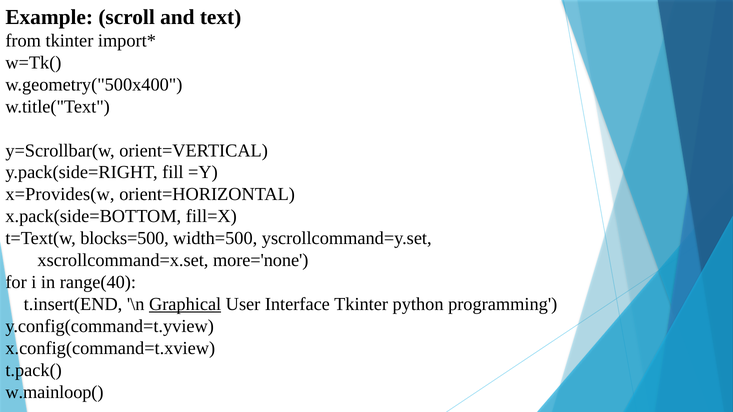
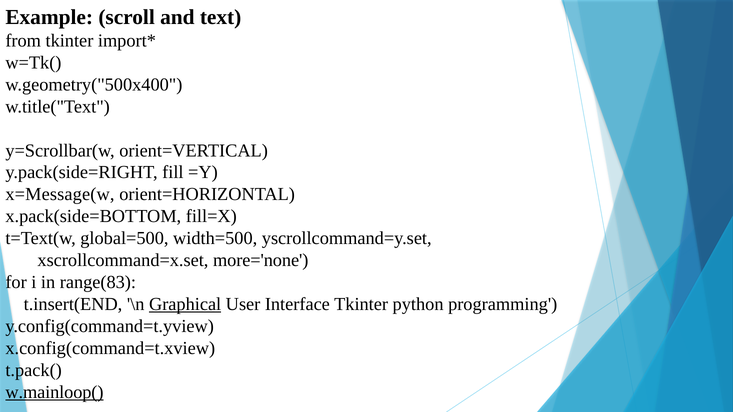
x=Provides(w: x=Provides(w -> x=Message(w
blocks=500: blocks=500 -> global=500
range(40: range(40 -> range(83
w.mainloop( underline: none -> present
